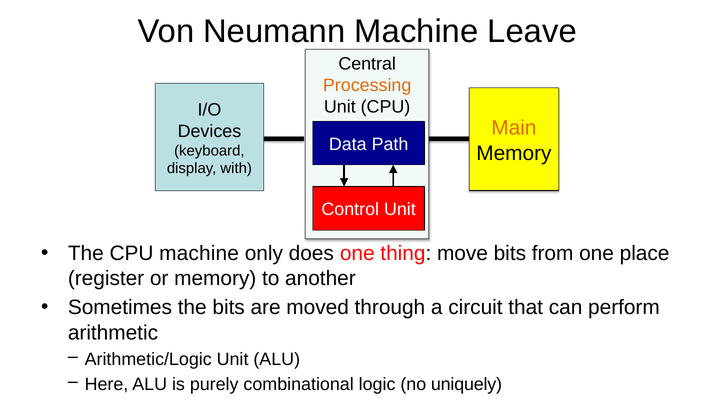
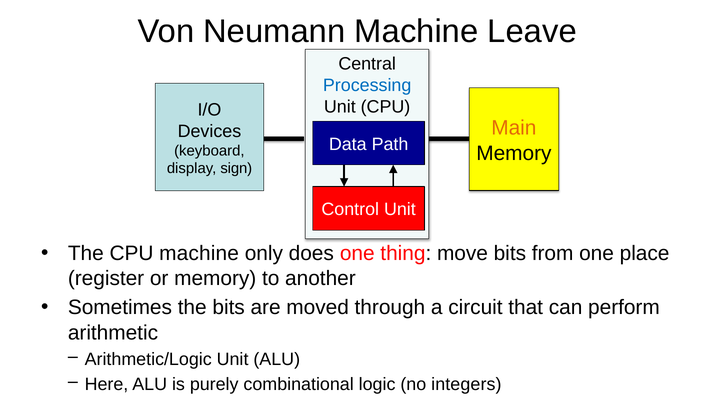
Processing colour: orange -> blue
with: with -> sign
uniquely: uniquely -> integers
